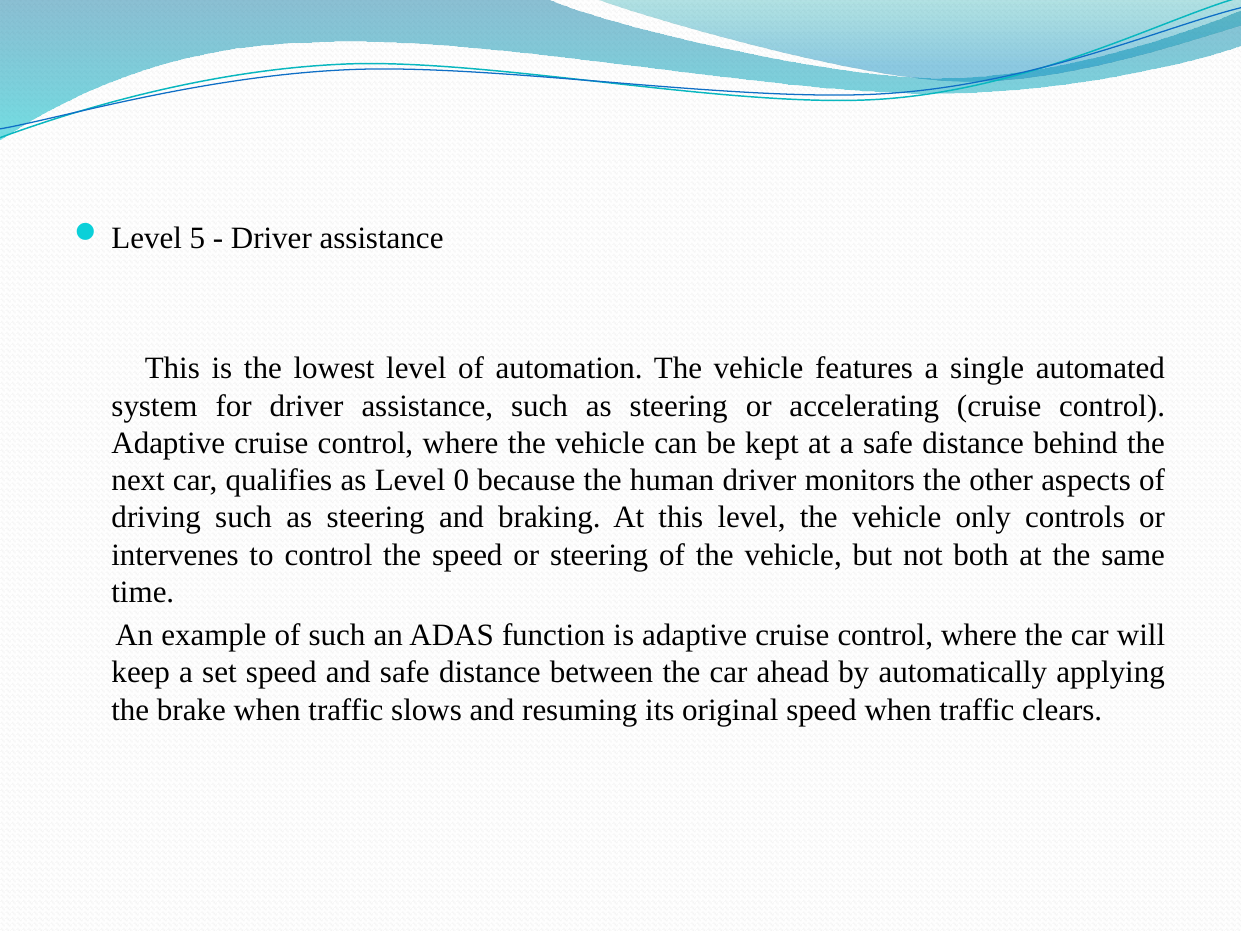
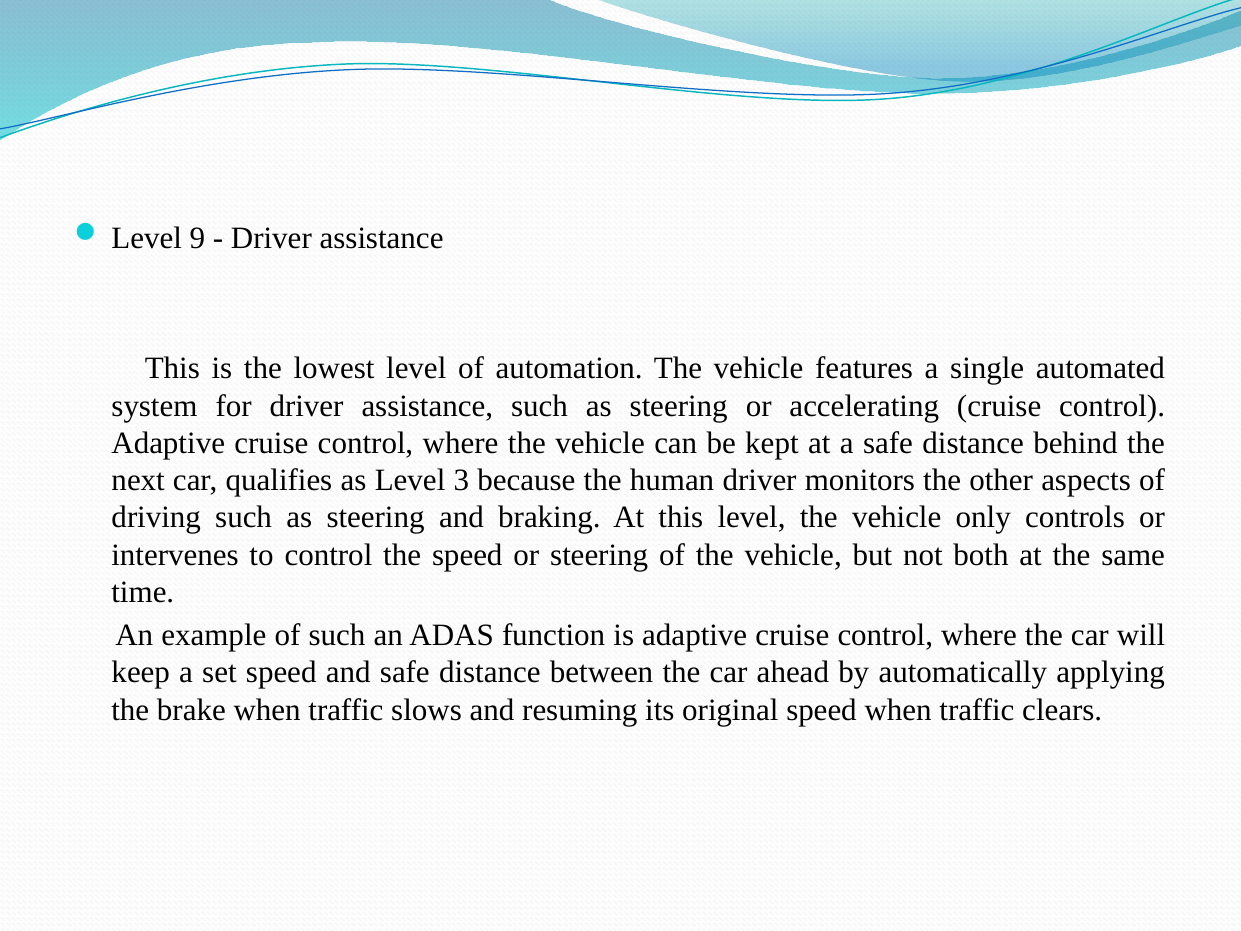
5: 5 -> 9
0: 0 -> 3
